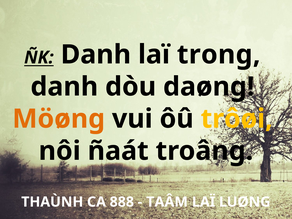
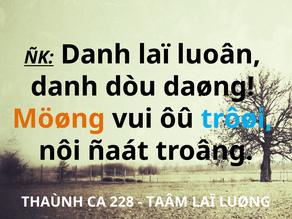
trong: trong -> luoân
trôøi colour: yellow -> light blue
888: 888 -> 228
